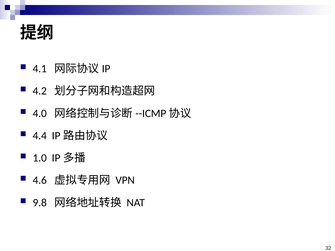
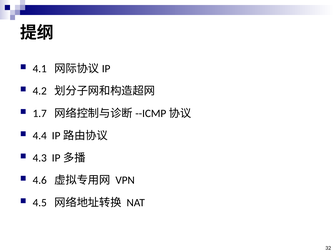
4.0: 4.0 -> 1.7
1.0: 1.0 -> 4.3
9.8: 9.8 -> 4.5
